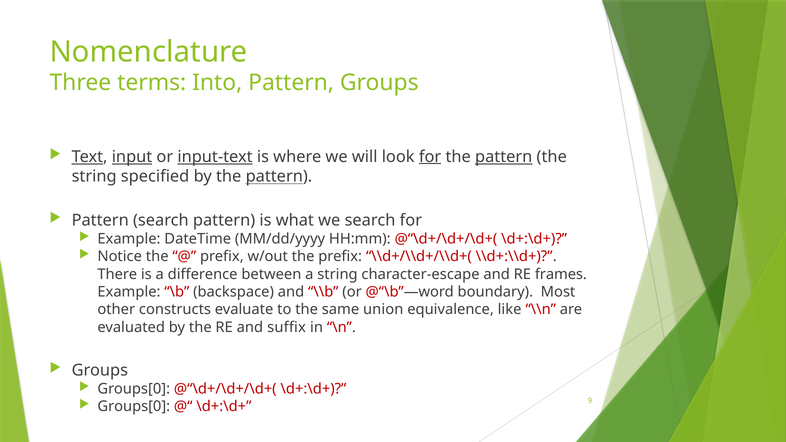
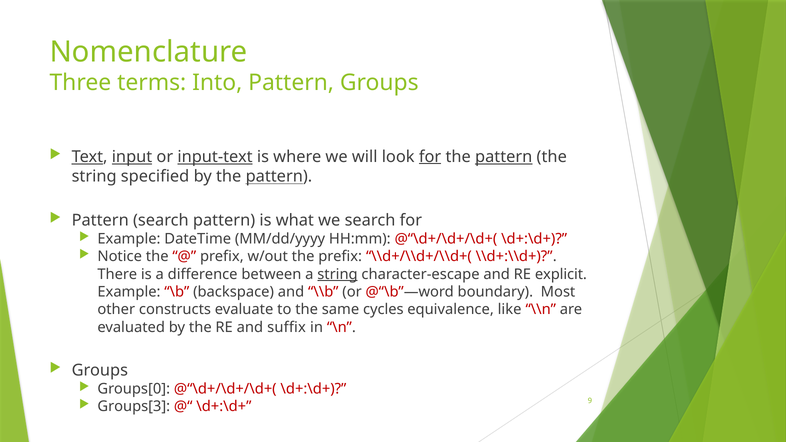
string at (337, 274) underline: none -> present
frames: frames -> explicit
union: union -> cycles
Groups[0 at (134, 407): Groups[0 -> Groups[3
